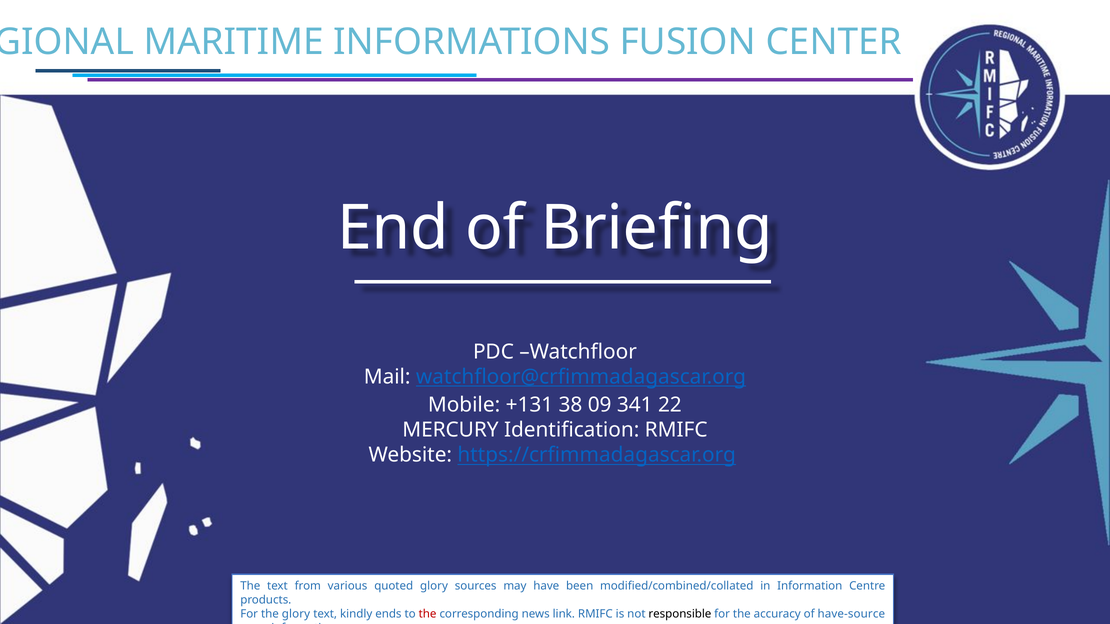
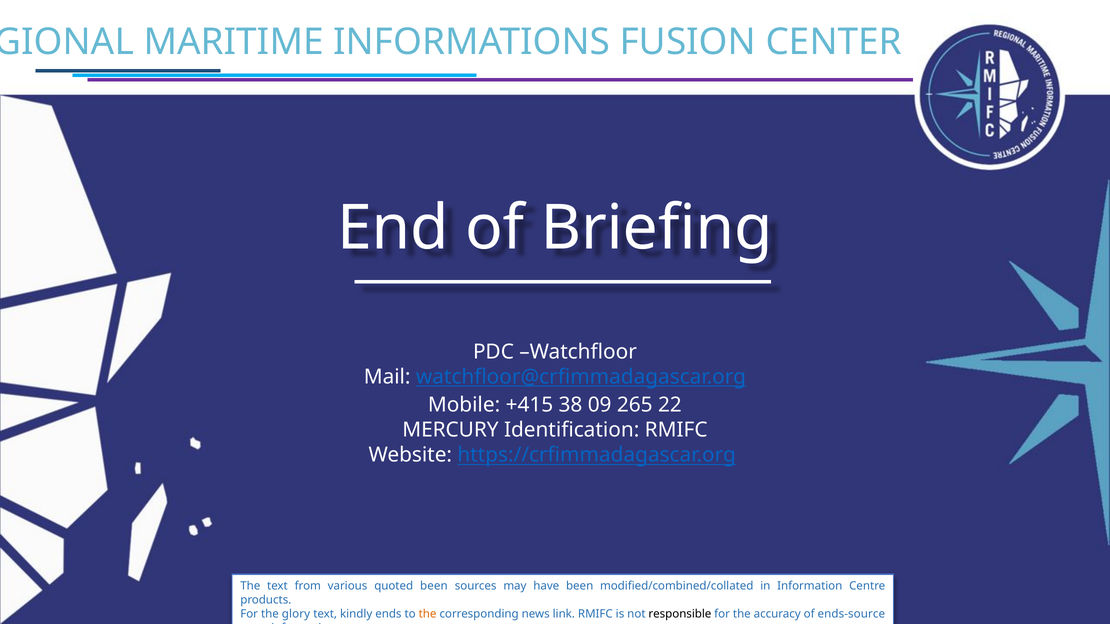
+131: +131 -> +415
341: 341 -> 265
quoted glory: glory -> been
the at (428, 614) colour: red -> orange
have-source: have-source -> ends-source
